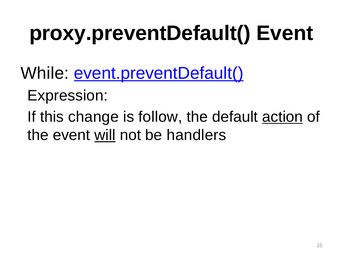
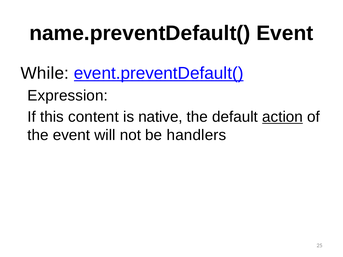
proxy.preventDefault(: proxy.preventDefault( -> name.preventDefault(
change: change -> content
follow: follow -> native
will underline: present -> none
